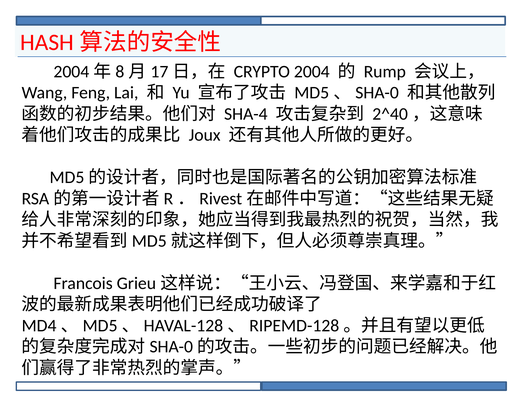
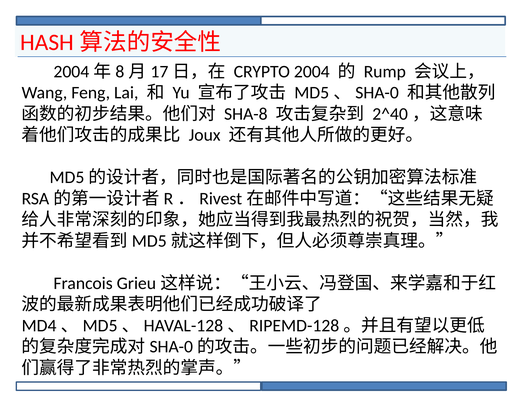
SHA-4: SHA-4 -> SHA-8
